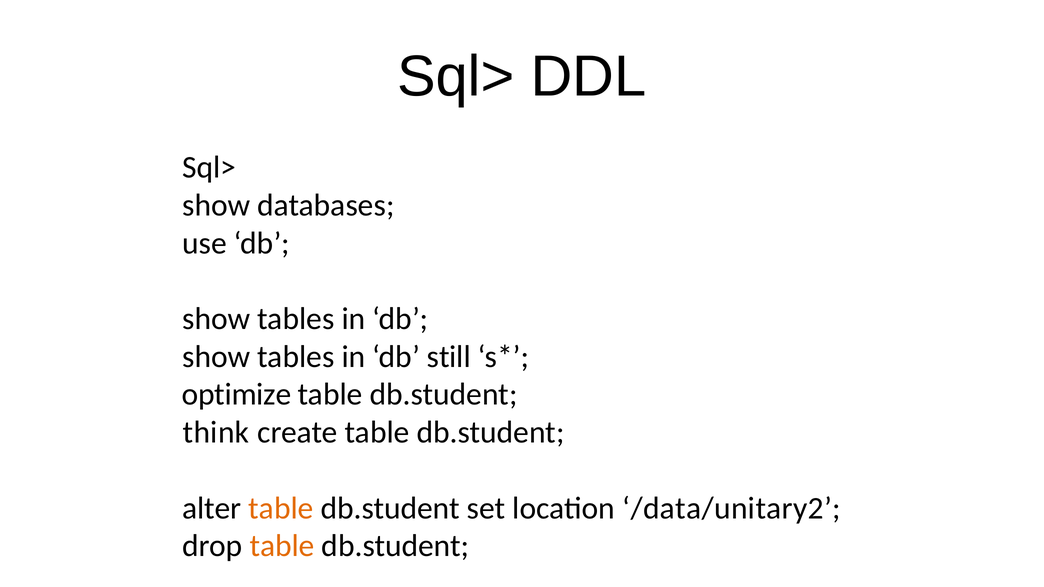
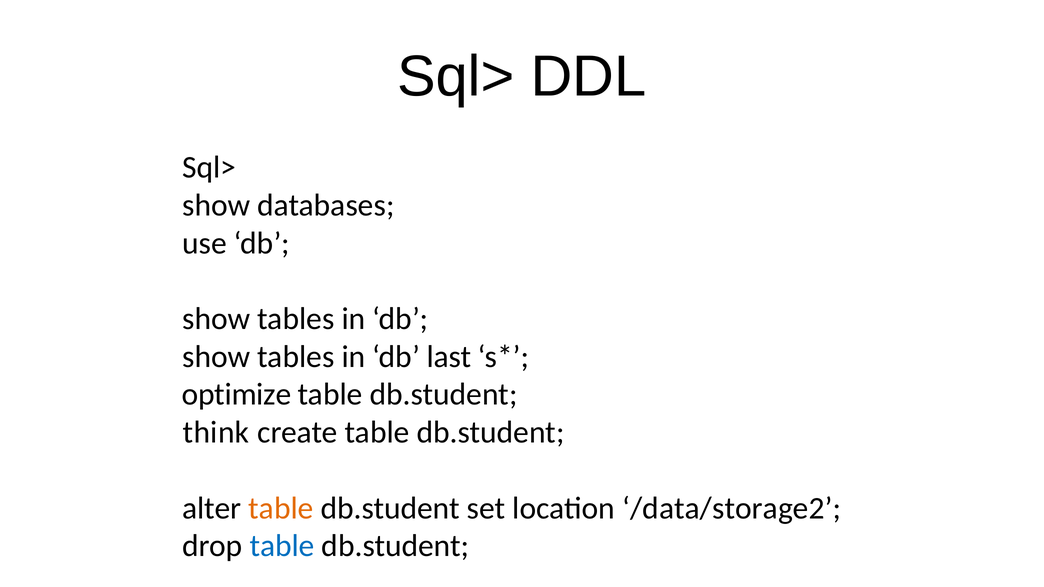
still: still -> last
/data/unitary2: /data/unitary2 -> /data/storage2
table at (282, 546) colour: orange -> blue
